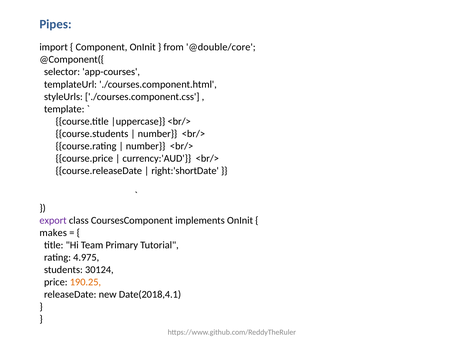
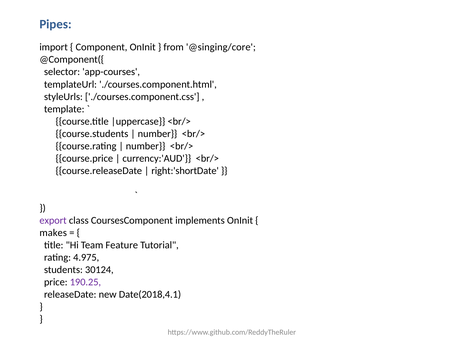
@double/core: @double/core -> @singing/core
Primary: Primary -> Feature
190.25 colour: orange -> purple
